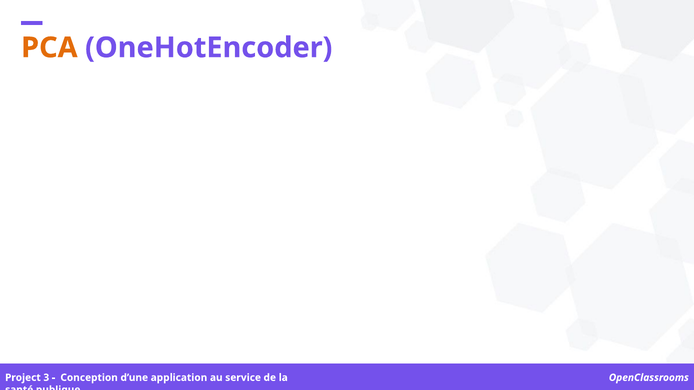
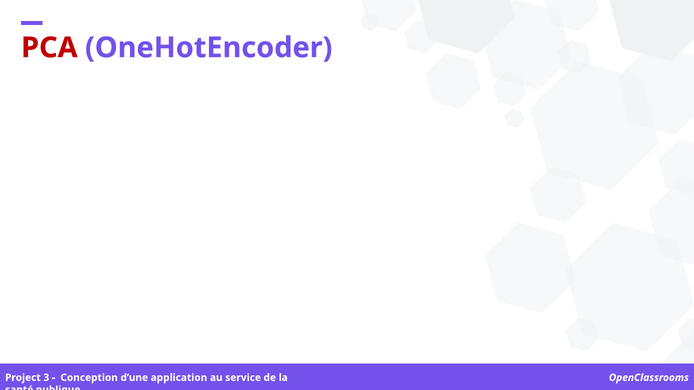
PCA colour: orange -> red
